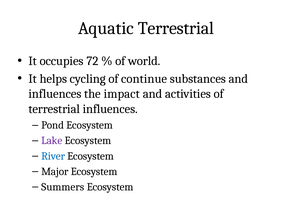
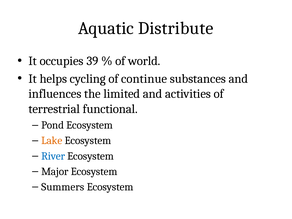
Aquatic Terrestrial: Terrestrial -> Distribute
72: 72 -> 39
impact: impact -> limited
terrestrial influences: influences -> functional
Lake colour: purple -> orange
